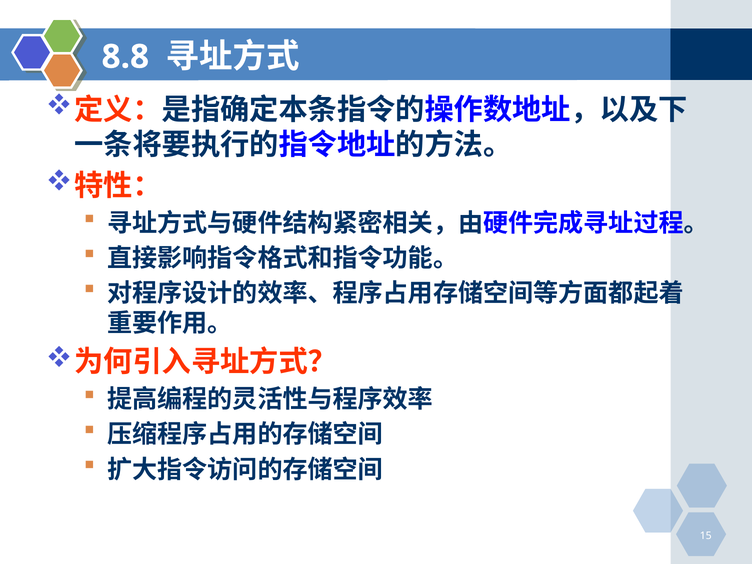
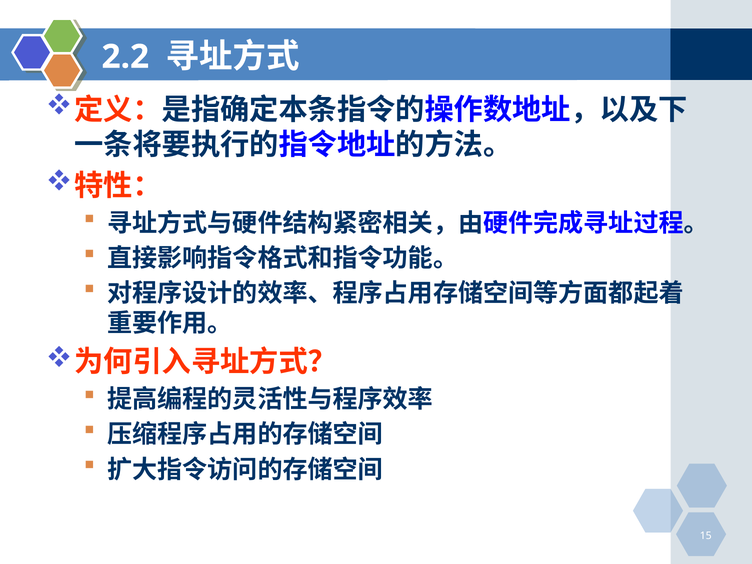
8.8: 8.8 -> 2.2
